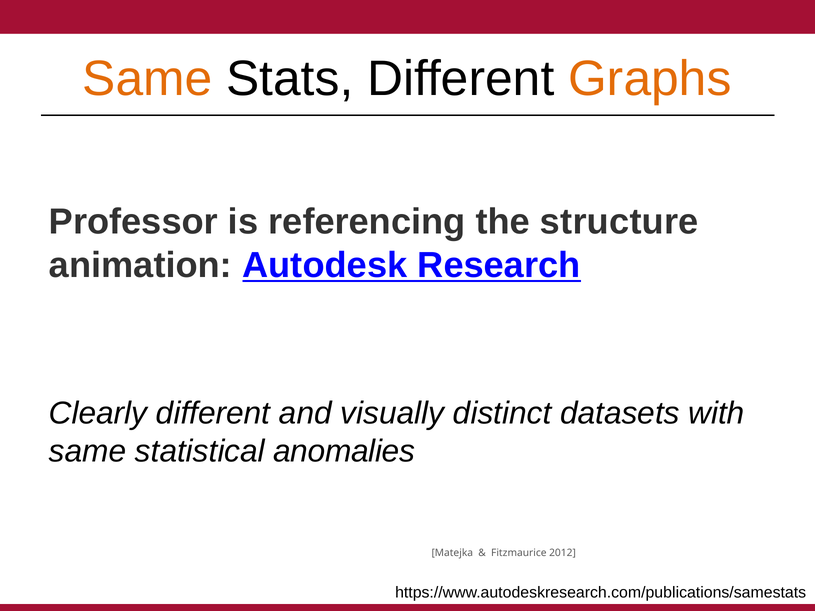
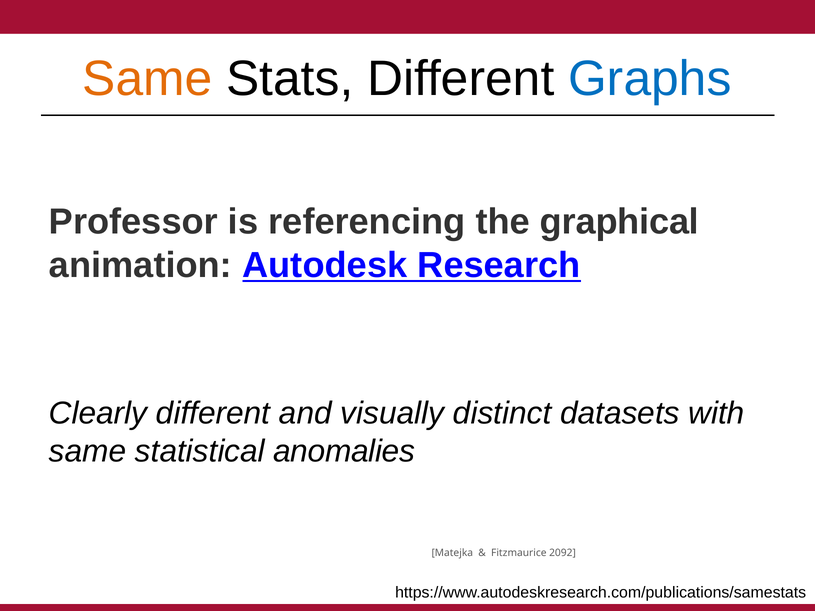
Graphs colour: orange -> blue
structure: structure -> graphical
2012: 2012 -> 2092
